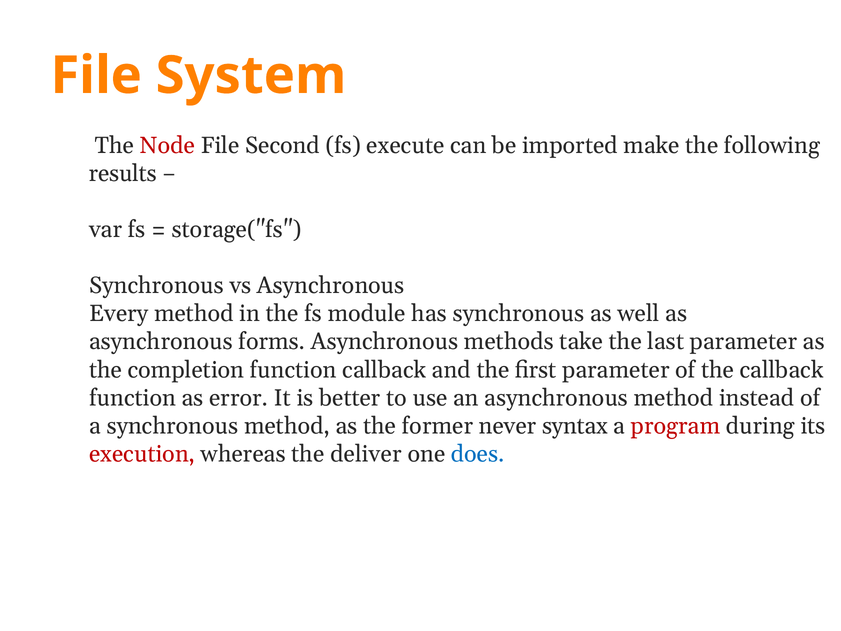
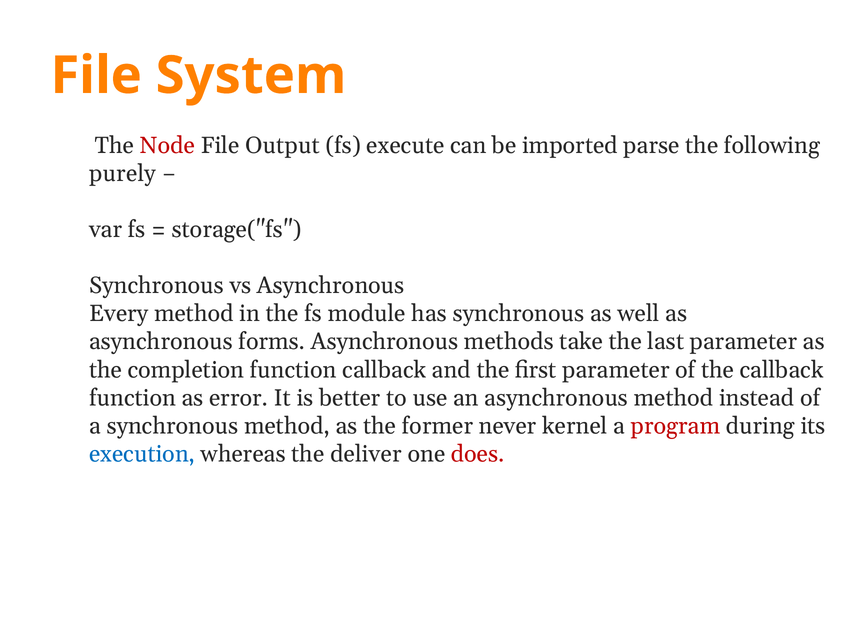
Second: Second -> Output
make: make -> parse
results: results -> purely
syntax: syntax -> kernel
execution colour: red -> blue
does colour: blue -> red
